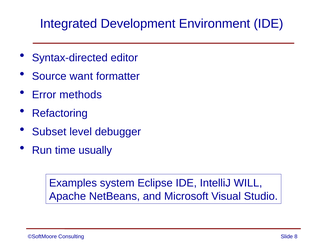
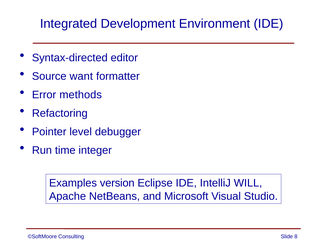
Subset: Subset -> Pointer
usually: usually -> integer
system: system -> version
